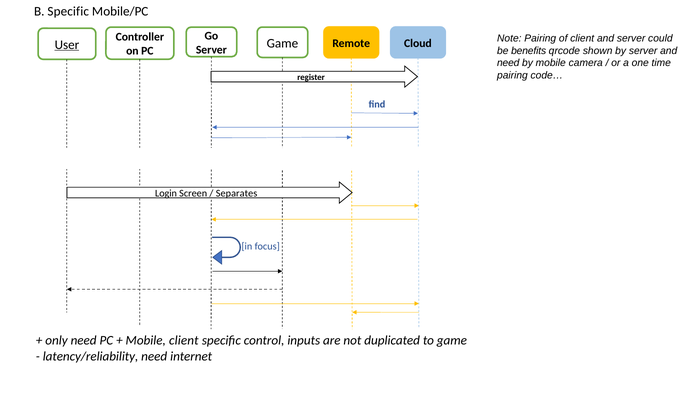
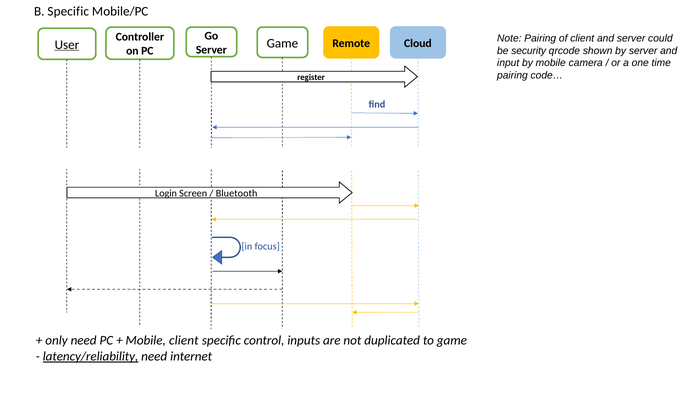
benefits: benefits -> security
need at (508, 63): need -> input
Separates: Separates -> Bluetooth
latency/reliability underline: none -> present
